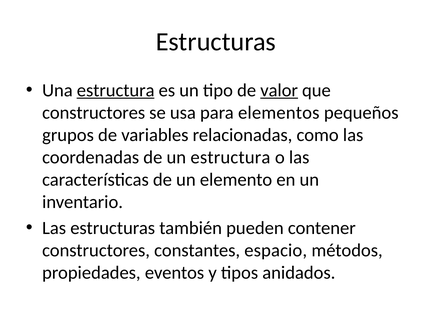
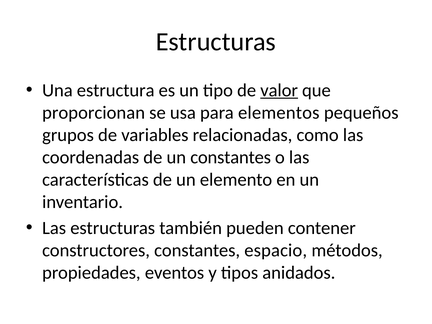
estructura at (116, 90) underline: present -> none
constructores at (94, 113): constructores -> proporcionan
un estructura: estructura -> constantes
